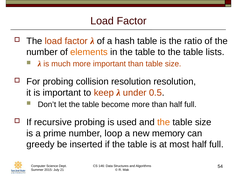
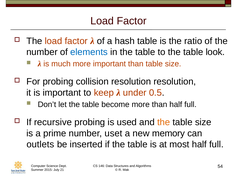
elements colour: orange -> blue
lists: lists -> look
loop: loop -> uset
greedy: greedy -> outlets
